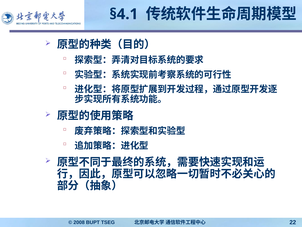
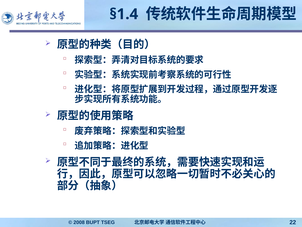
§4.1: §4.1 -> §1.4
